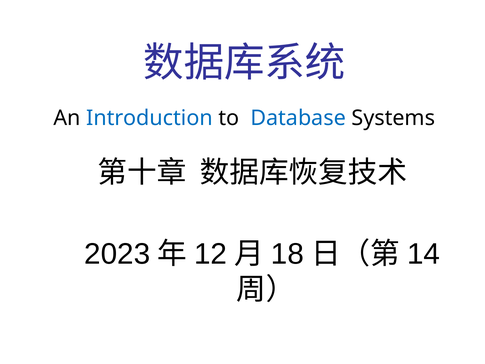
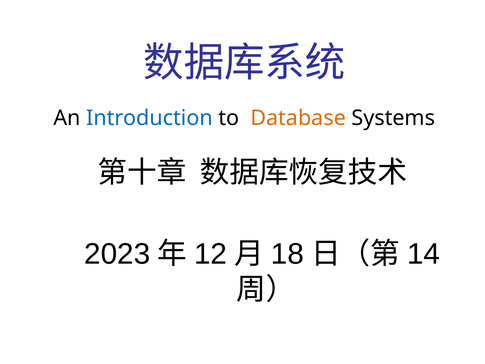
Database colour: blue -> orange
